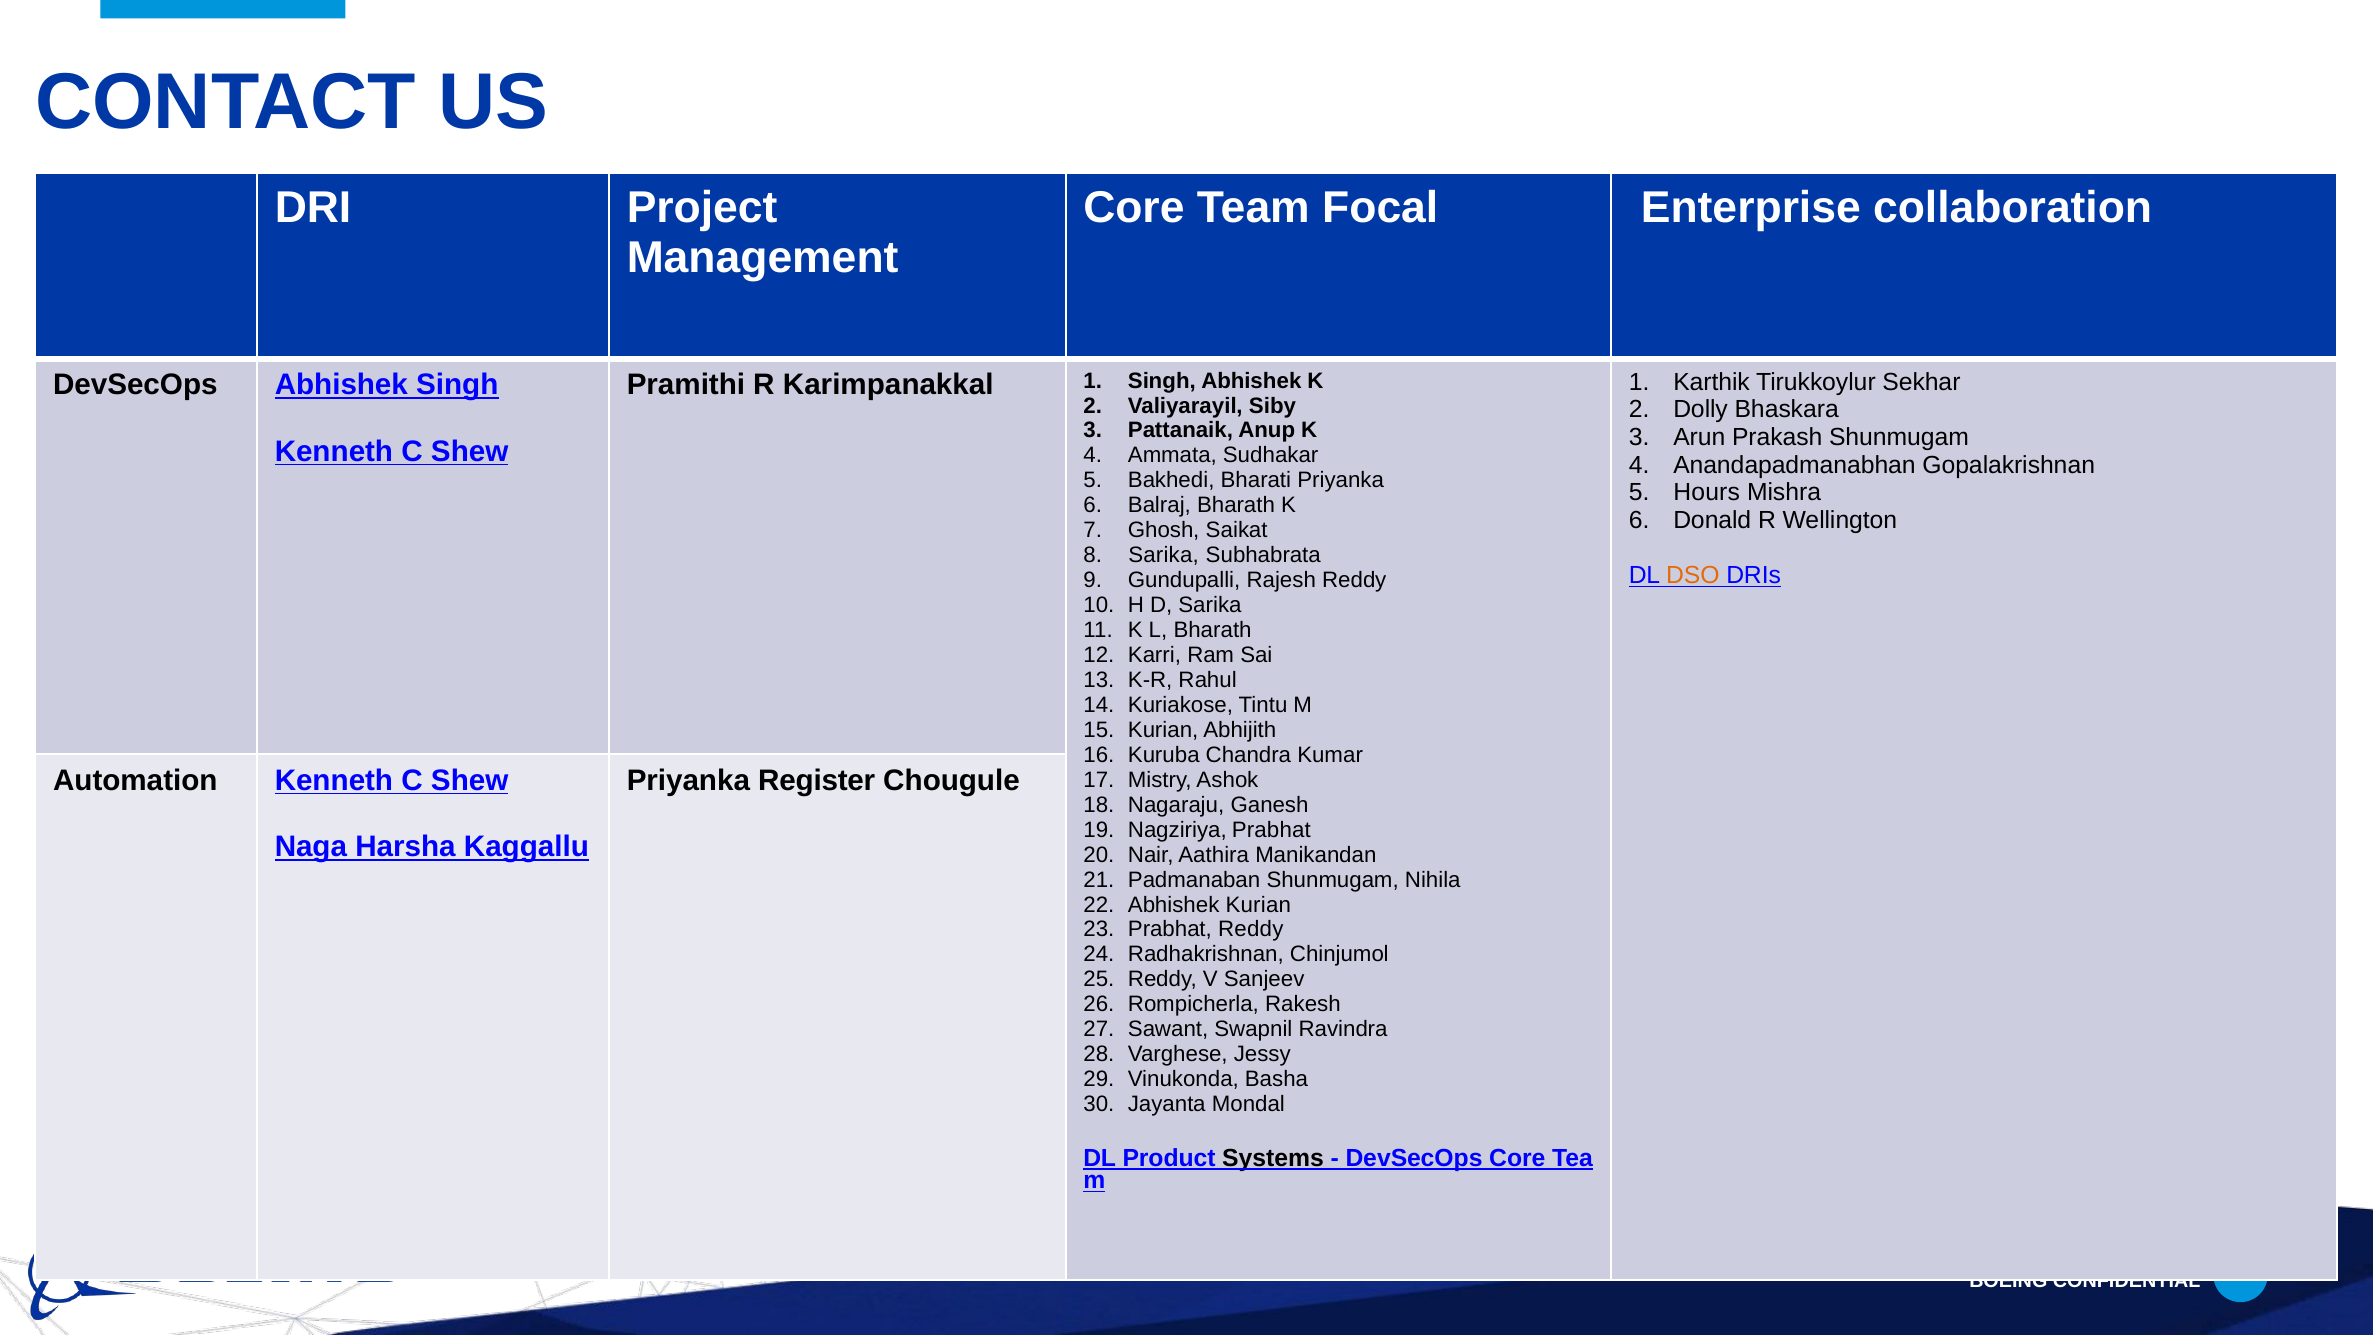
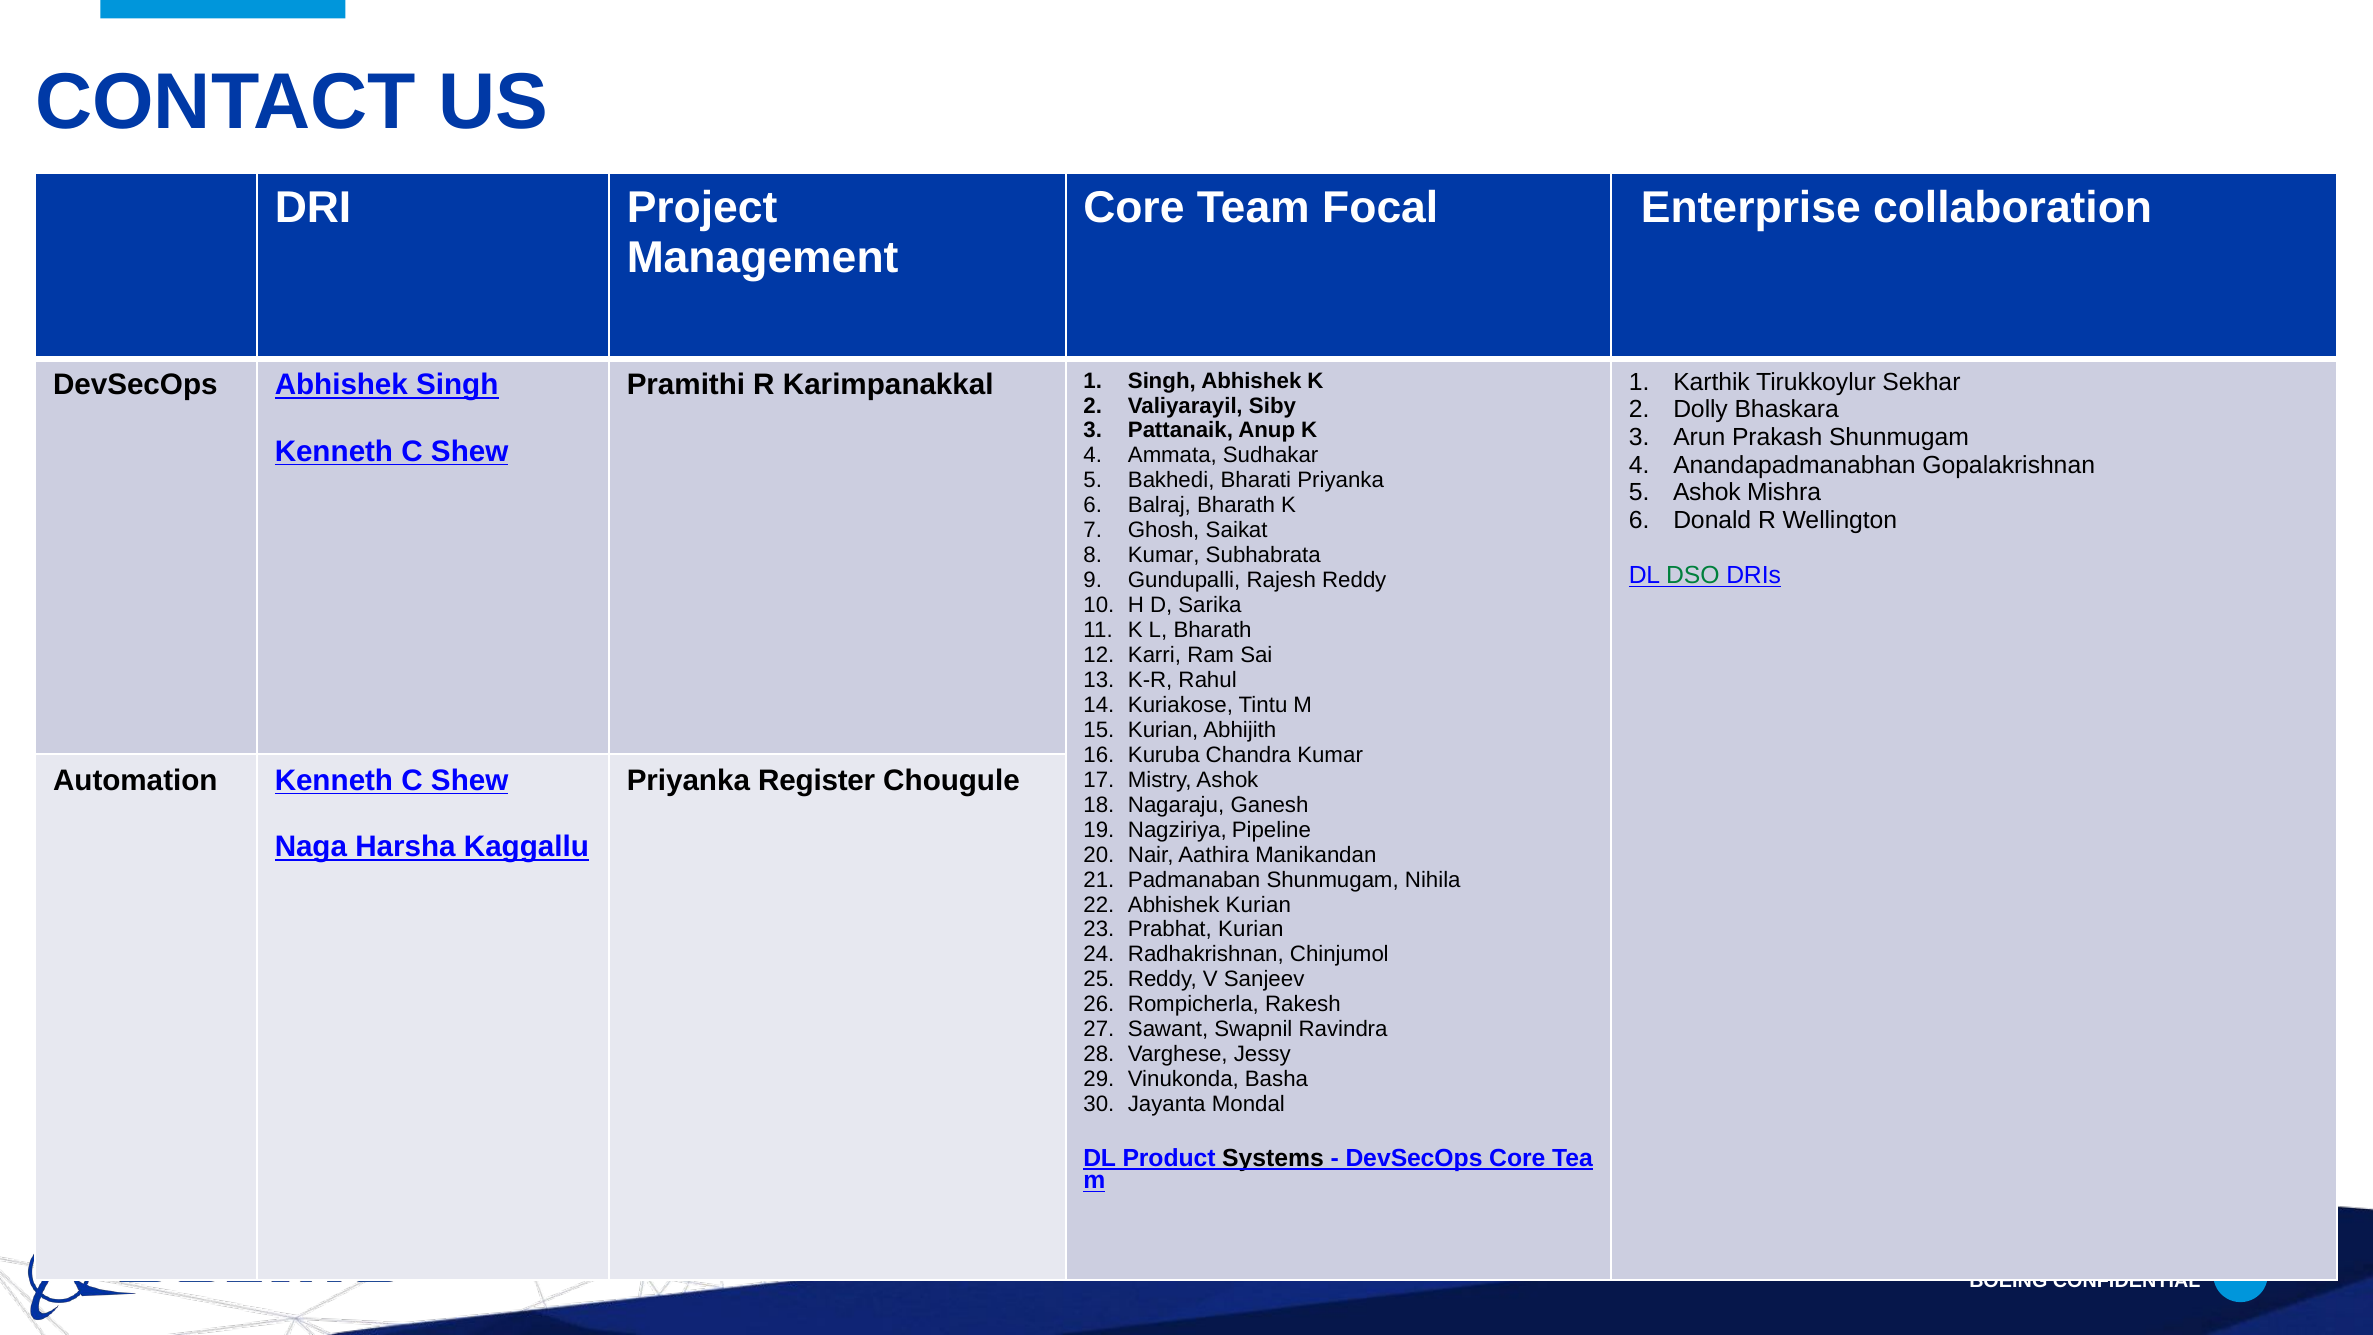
Hours at (1707, 492): Hours -> Ashok
Sarika at (1164, 555): Sarika -> Kumar
DSO colour: orange -> green
Nagziriya Prabhat: Prabhat -> Pipeline
Prabhat Reddy: Reddy -> Kurian
